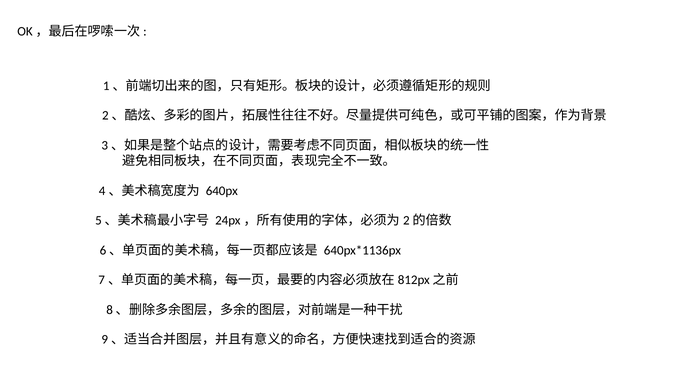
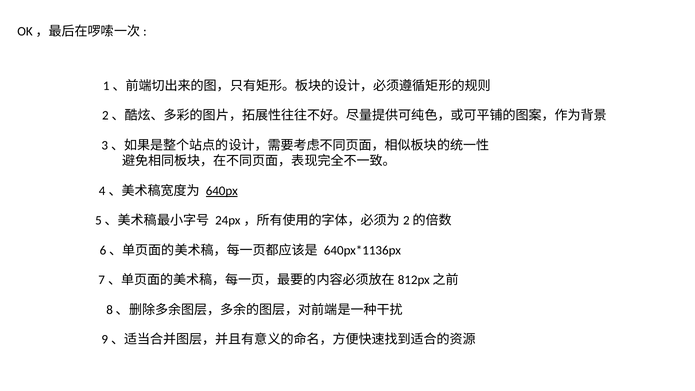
640px underline: none -> present
